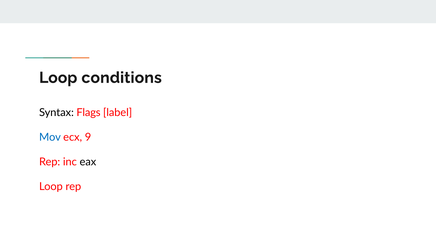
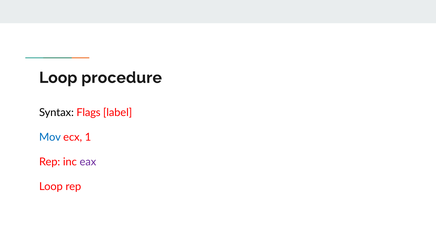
conditions: conditions -> procedure
9: 9 -> 1
eax colour: black -> purple
